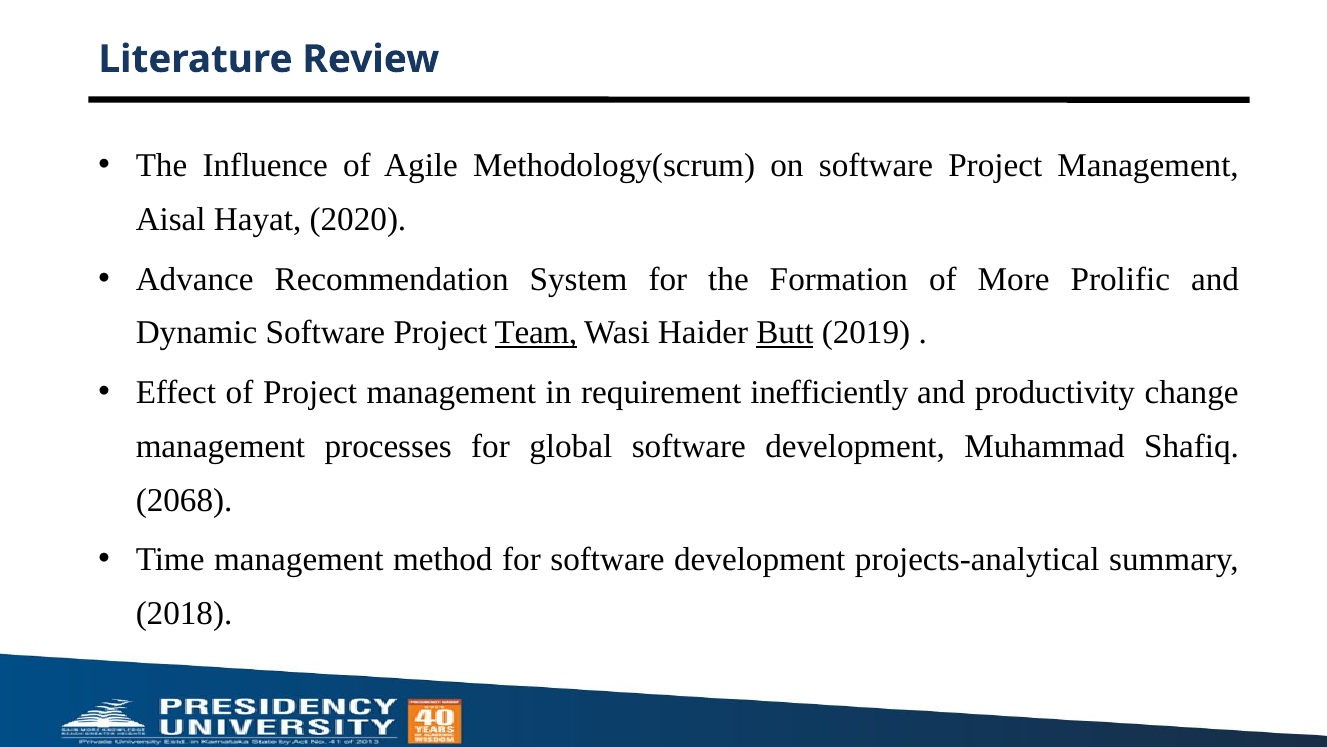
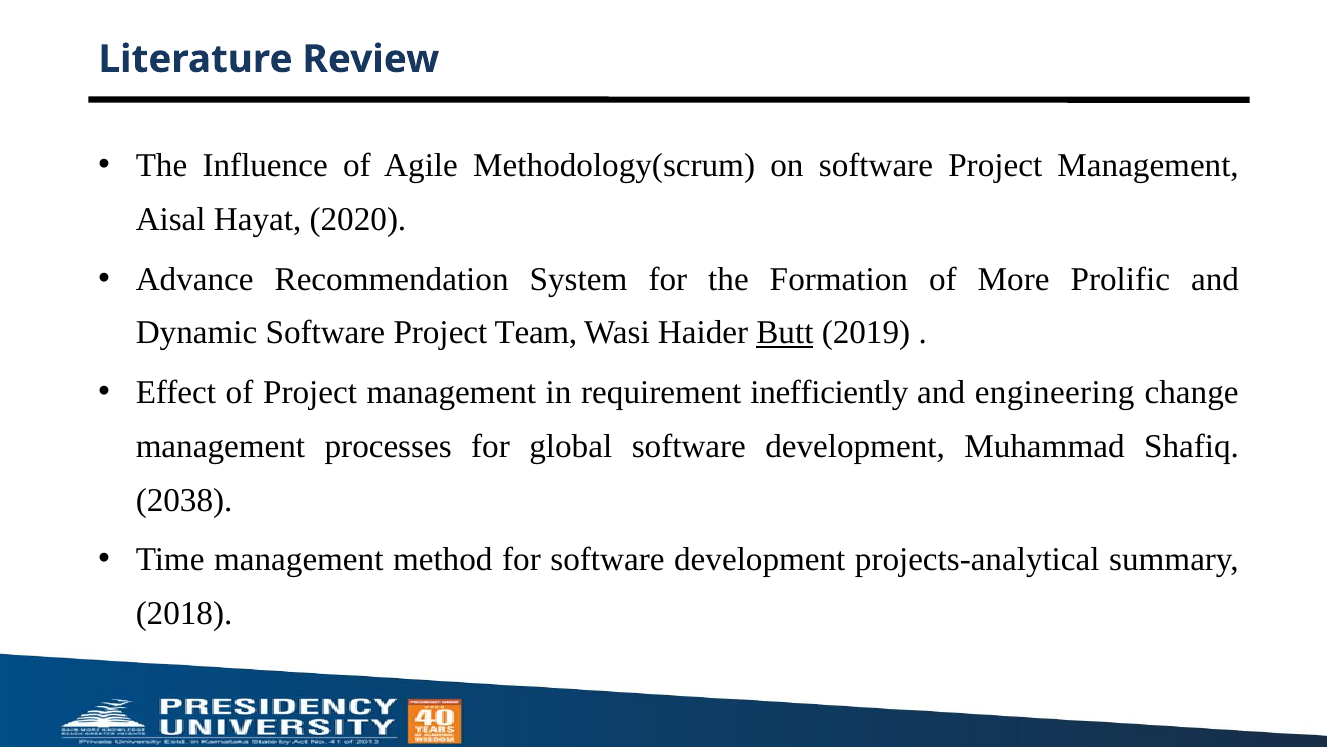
Team underline: present -> none
productivity: productivity -> engineering
2068: 2068 -> 2038
